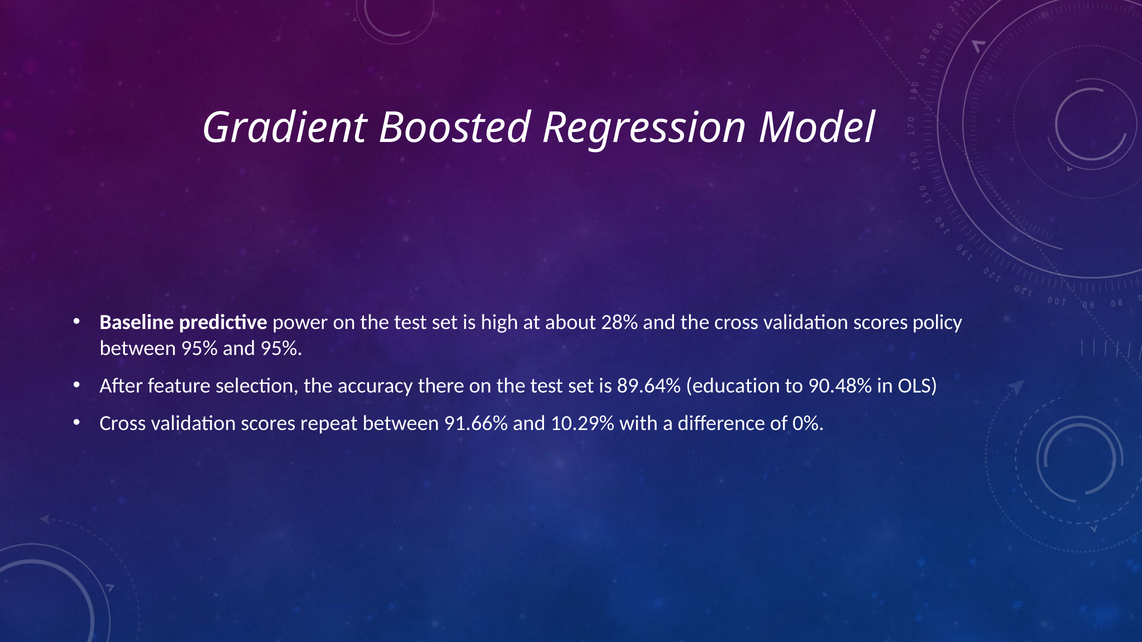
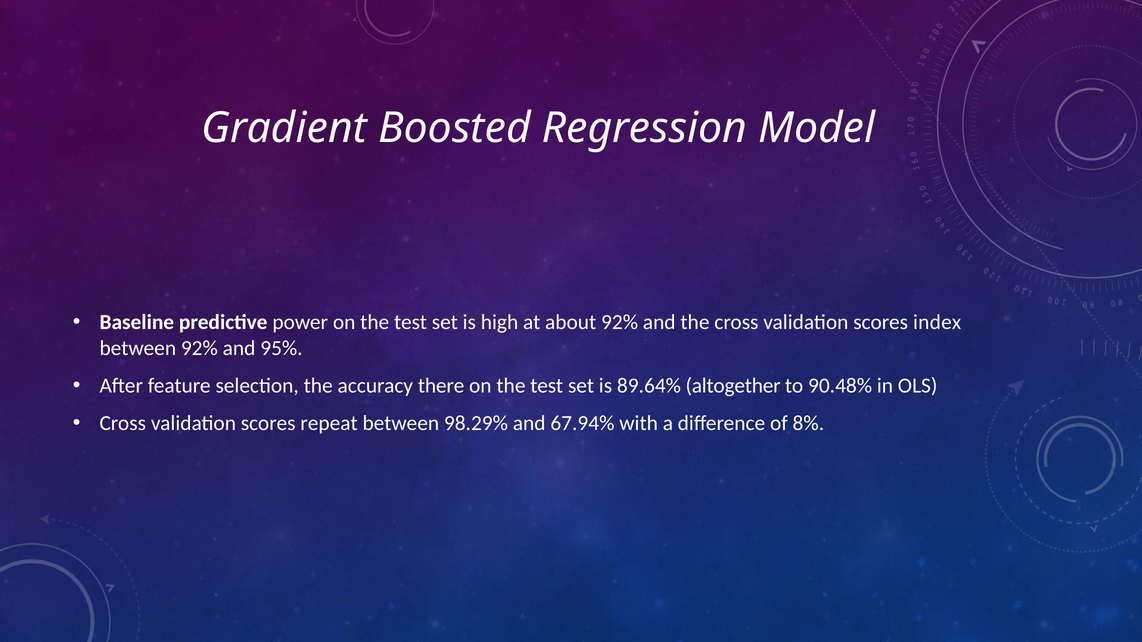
about 28%: 28% -> 92%
policy: policy -> index
between 95%: 95% -> 92%
education: education -> altogether
91.66%: 91.66% -> 98.29%
10.29%: 10.29% -> 67.94%
0%: 0% -> 8%
